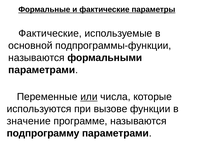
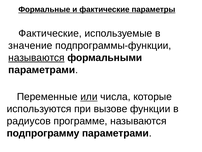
основной: основной -> значение
называются at (36, 58) underline: none -> present
значение: значение -> радиусов
